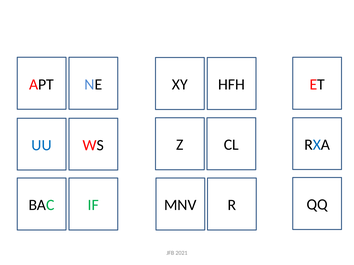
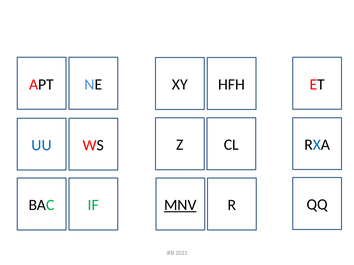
MNV underline: none -> present
